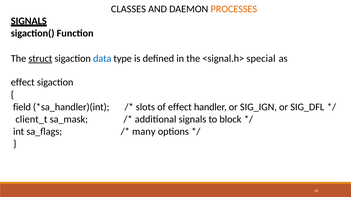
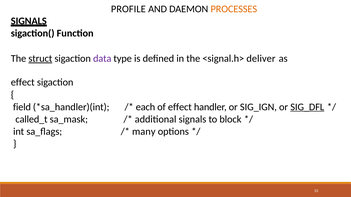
CLASSES: CLASSES -> PROFILE
data colour: blue -> purple
special: special -> deliver
slots: slots -> each
SIG_DFL underline: none -> present
client_t: client_t -> called_t
